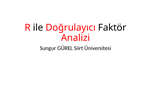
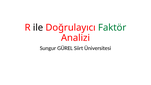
Faktör colour: black -> green
